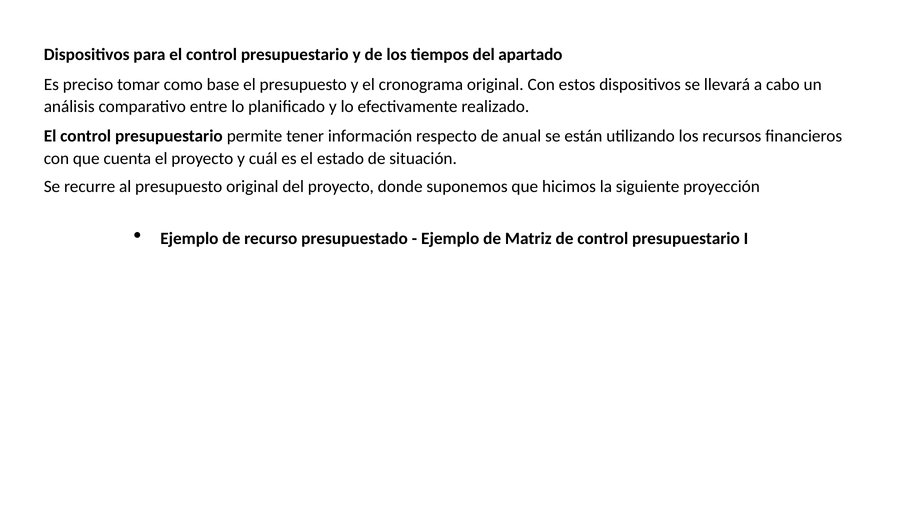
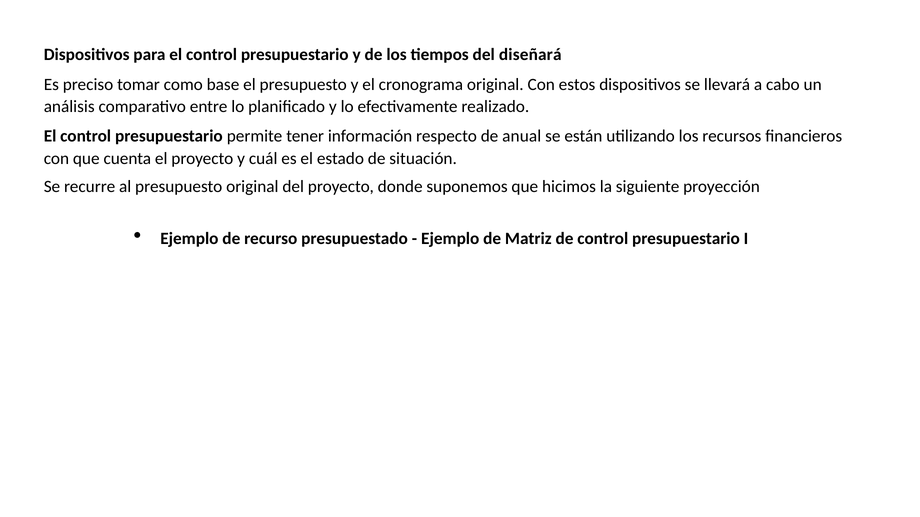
apartado: apartado -> diseñará
